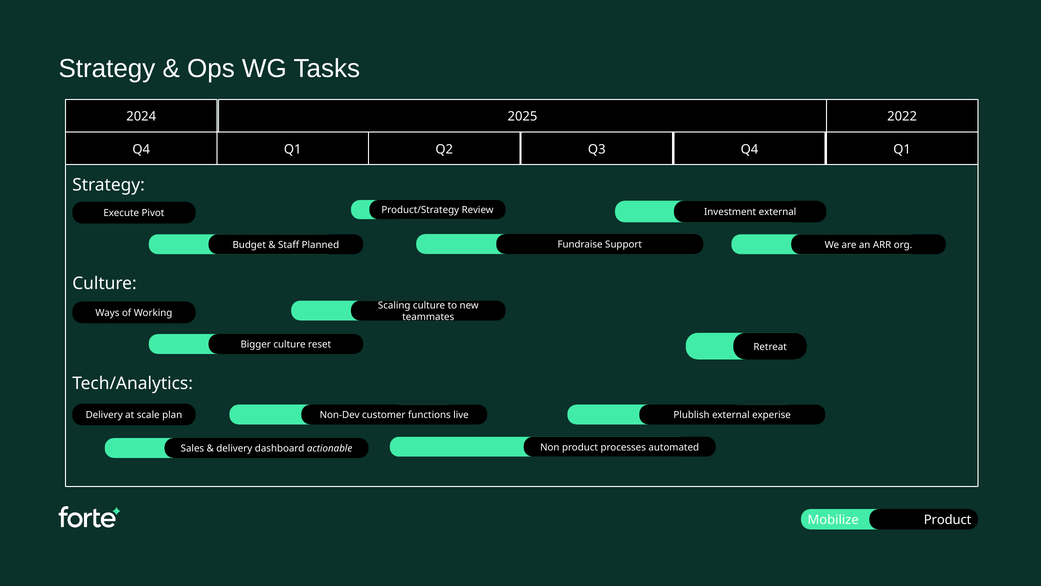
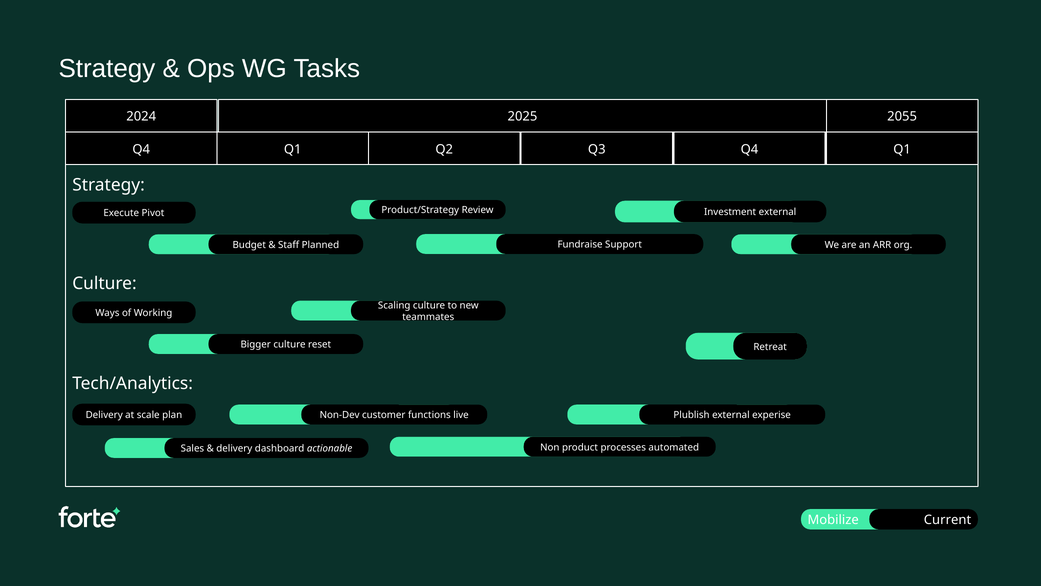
2022: 2022 -> 2055
Mobilize Product: Product -> Current
